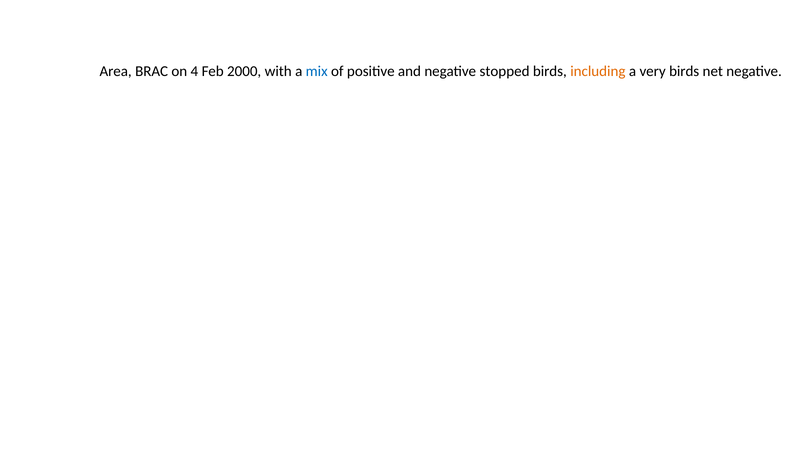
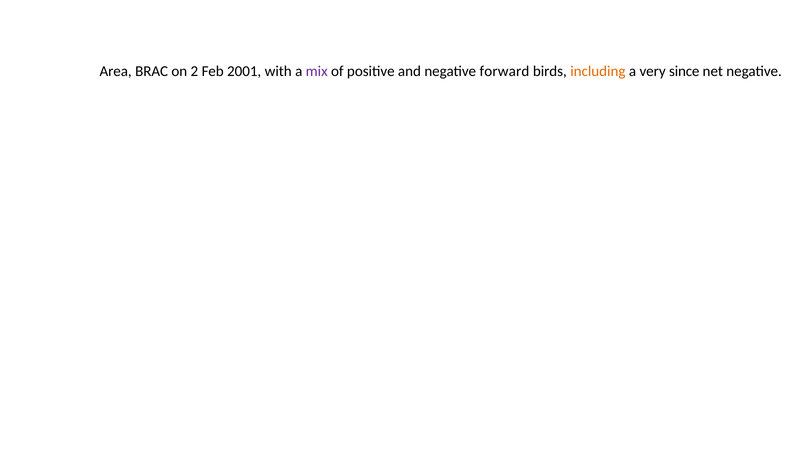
4: 4 -> 2
2000: 2000 -> 2001
mix colour: blue -> purple
stopped: stopped -> forward
very birds: birds -> since
